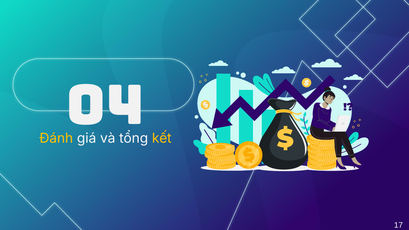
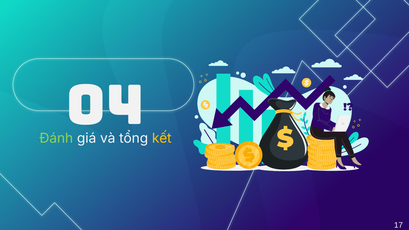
Đánh colour: yellow -> light green
